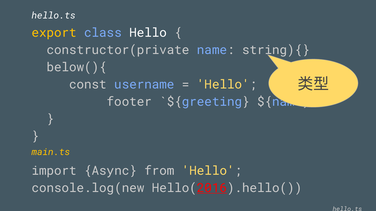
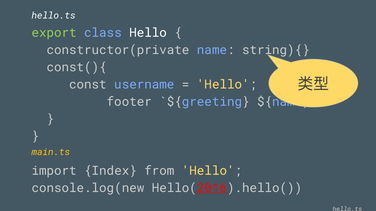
export colour: yellow -> light green
below(){: below(){ -> const(){
Async: Async -> Index
